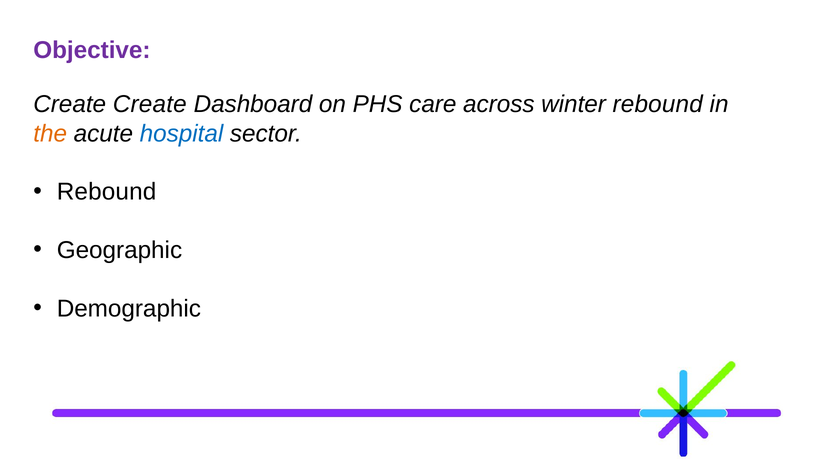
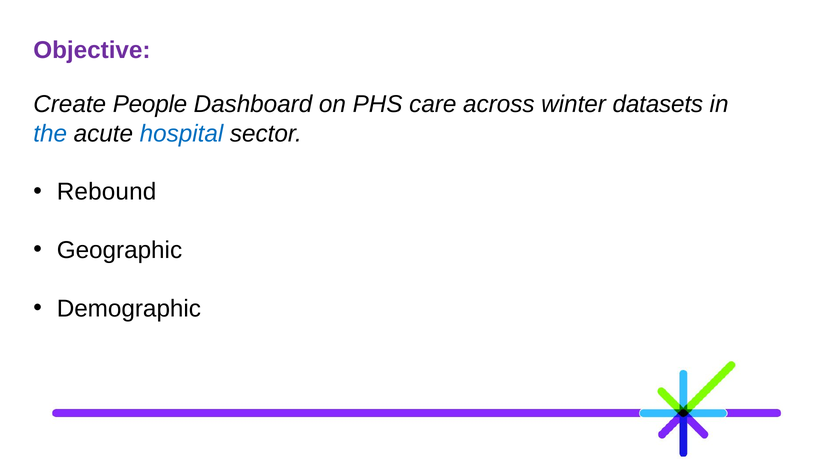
Create Create: Create -> People
winter rebound: rebound -> datasets
the colour: orange -> blue
